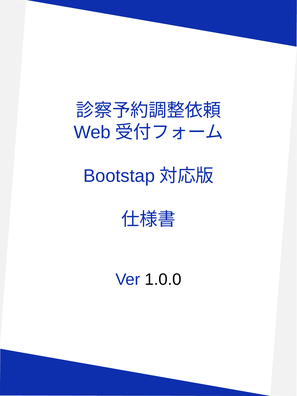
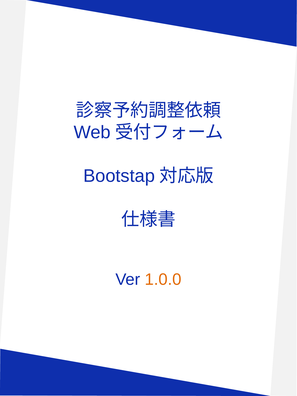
1.0.0 colour: black -> orange
